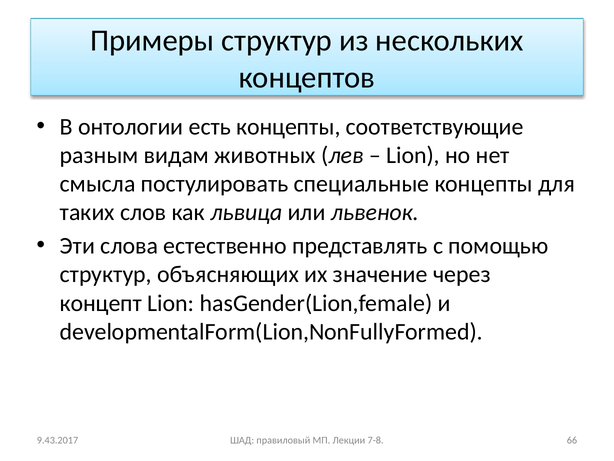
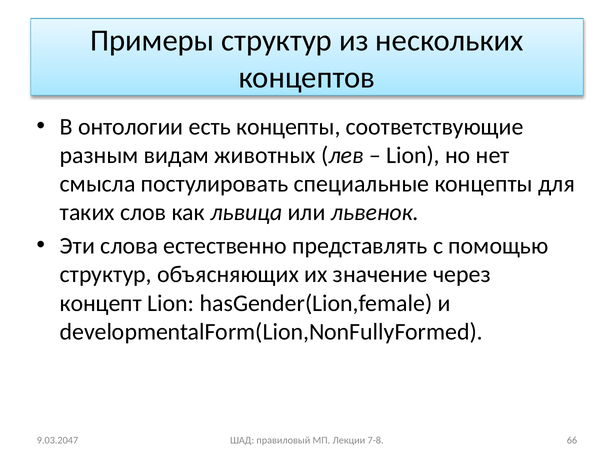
9.43.2017: 9.43.2017 -> 9.03.2047
